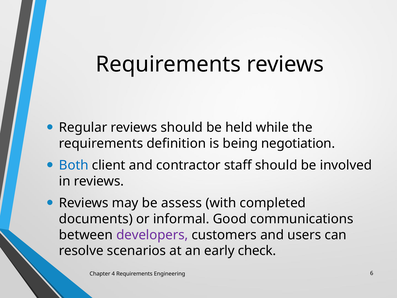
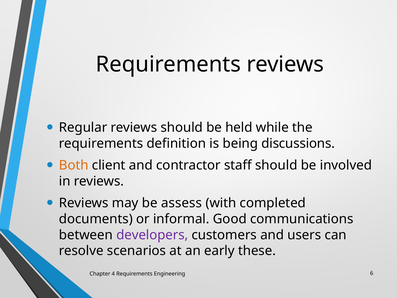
negotiation: negotiation -> discussions
Both colour: blue -> orange
check: check -> these
